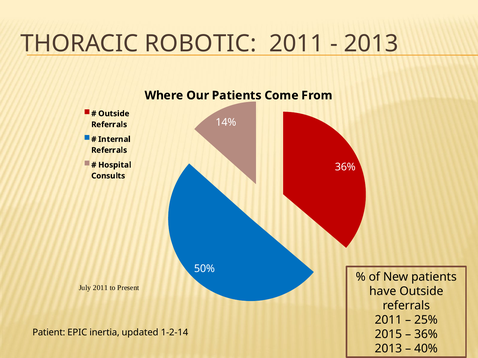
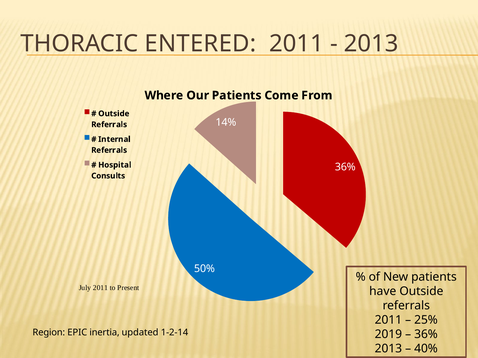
ROBOTIC: ROBOTIC -> ENTERED
Patient: Patient -> Region
2015: 2015 -> 2019
